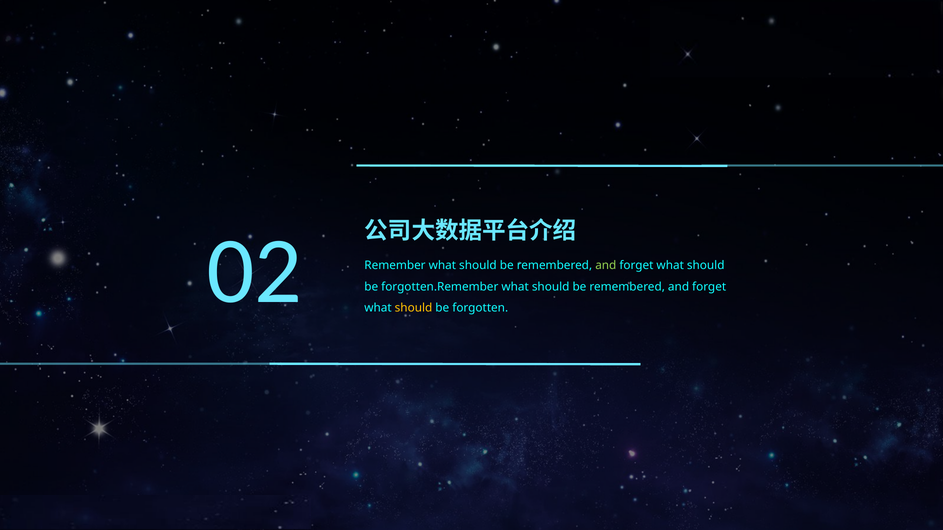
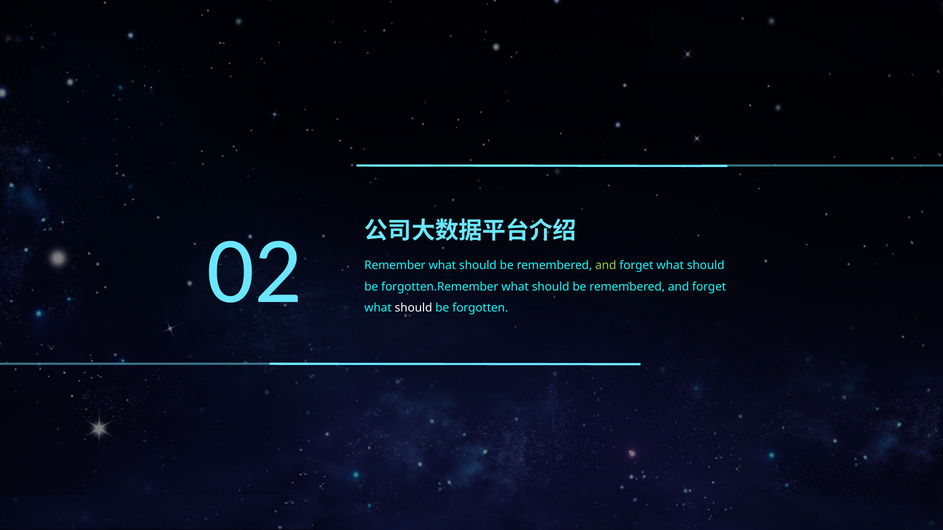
should at (414, 308) colour: yellow -> white
